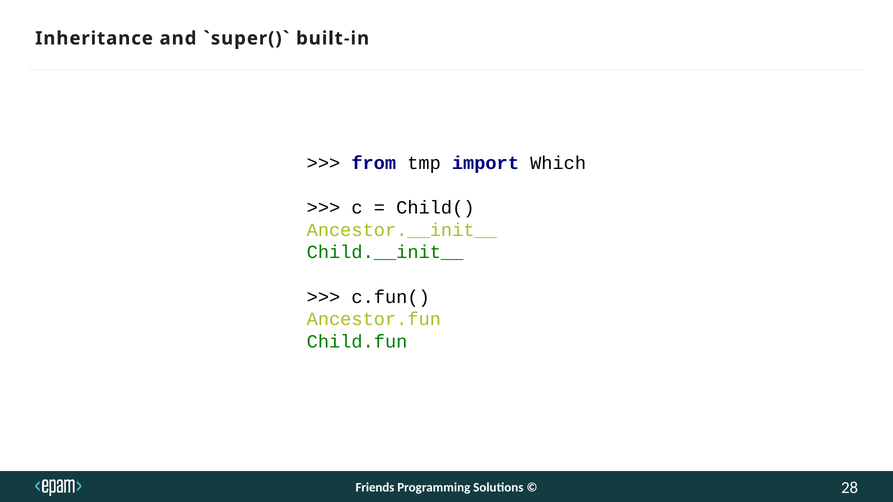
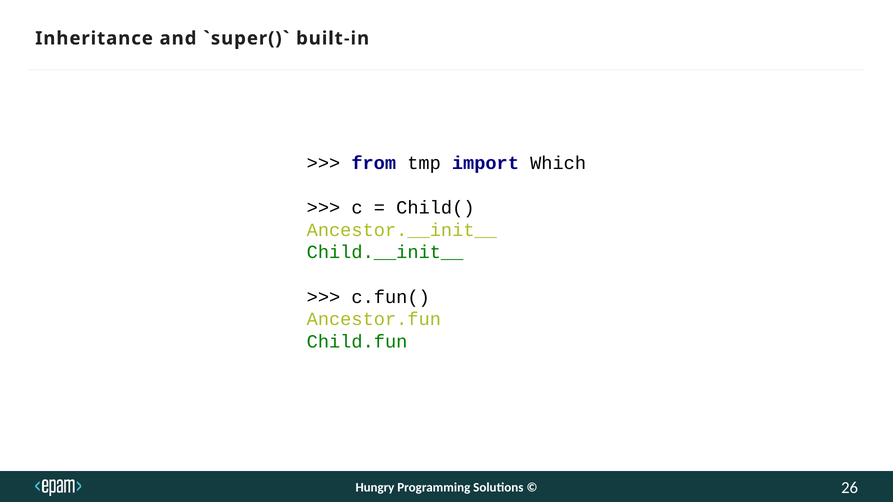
Friends: Friends -> Hungry
28: 28 -> 26
